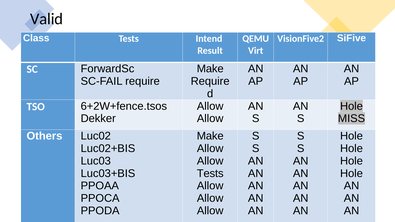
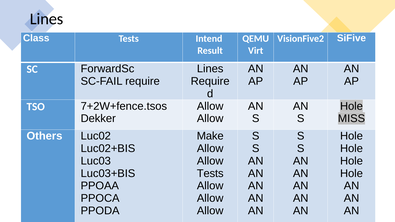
Valid at (47, 19): Valid -> Lines
Make at (210, 69): Make -> Lines
6+2W+fence.tsos: 6+2W+fence.tsos -> 7+2W+fence.tsos
